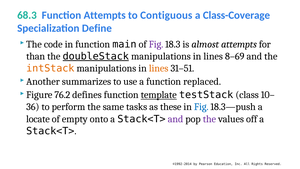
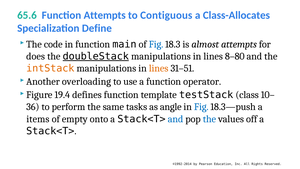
68.3: 68.3 -> 65.6
Class-Coverage: Class-Coverage -> Class-Allocates
Fig at (156, 44) colour: purple -> blue
than: than -> does
8–69: 8–69 -> 8–80
summarizes: summarizes -> overloading
replaced: replaced -> operator
76.2: 76.2 -> 19.4
template underline: present -> none
these: these -> angle
locate: locate -> items
and at (176, 119) colour: purple -> blue
the at (209, 119) colour: purple -> blue
